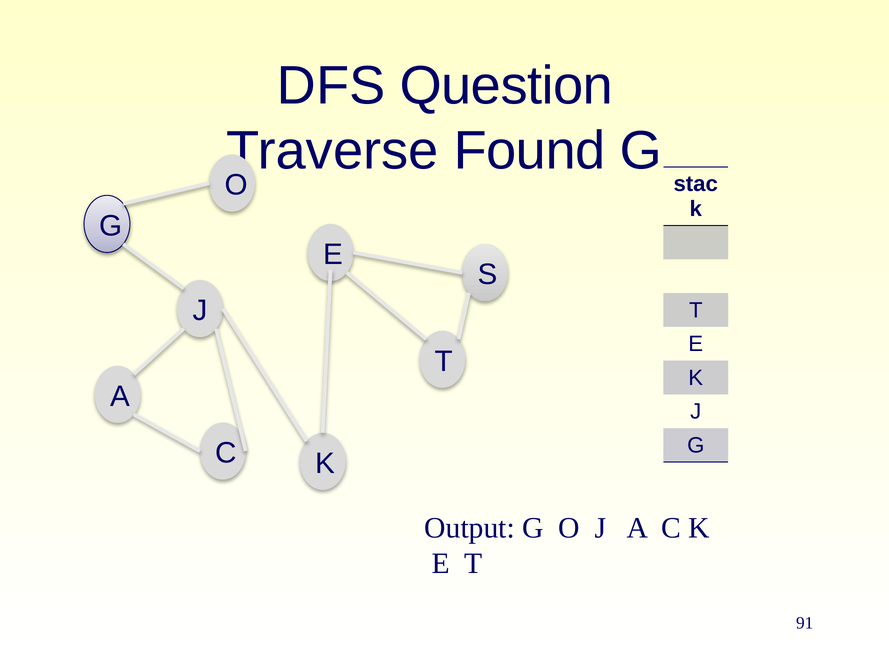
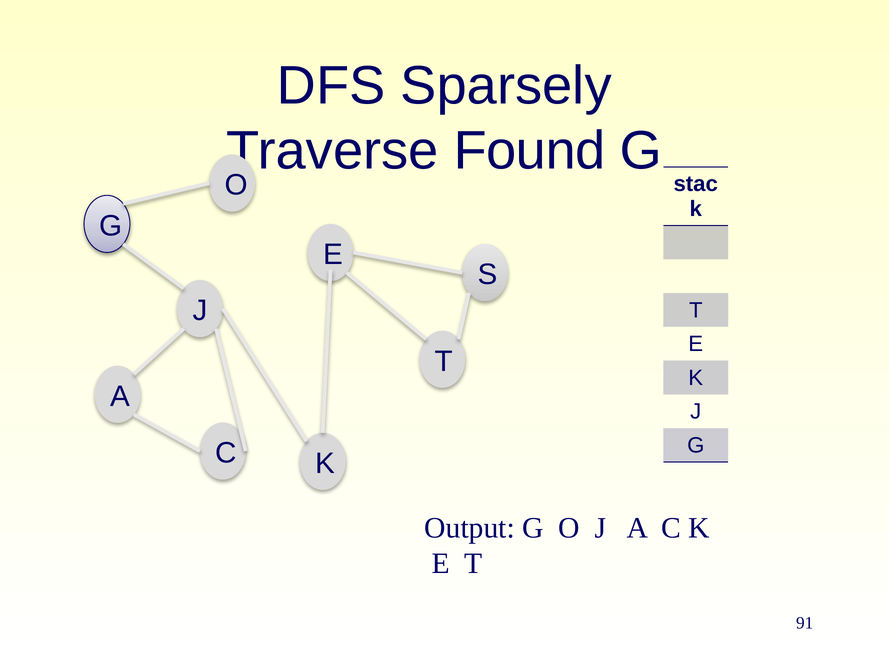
Question: Question -> Sparsely
